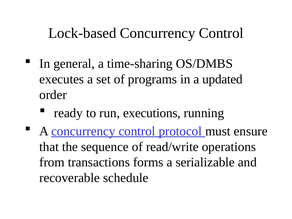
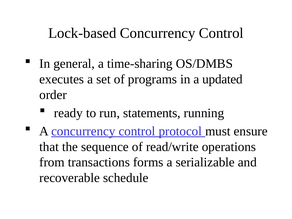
executions: executions -> statements
